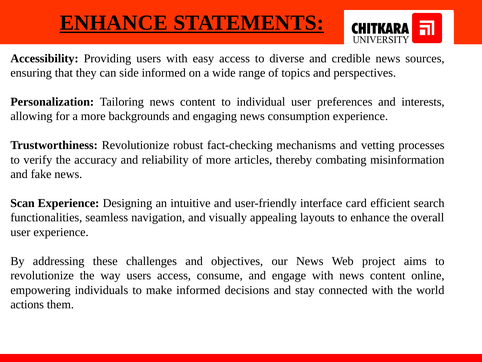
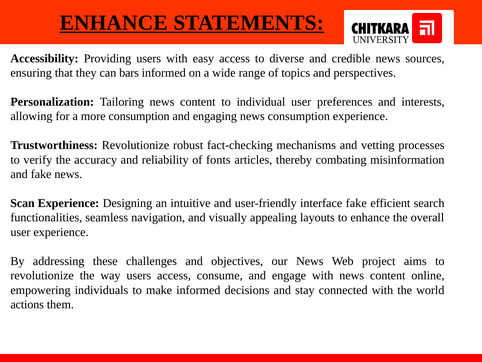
side: side -> bars
more backgrounds: backgrounds -> consumption
of more: more -> fonts
interface card: card -> fake
